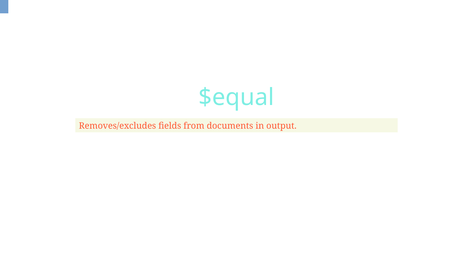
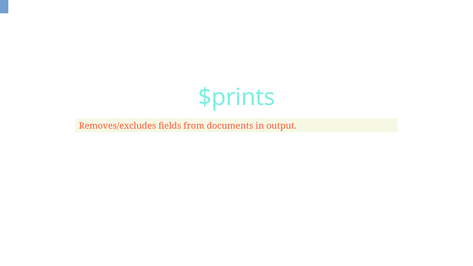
$equal: $equal -> $prints
